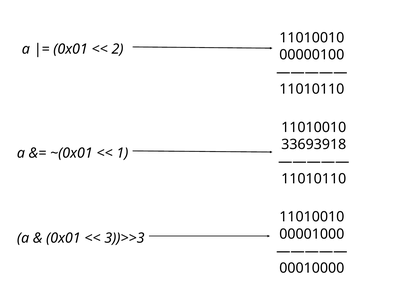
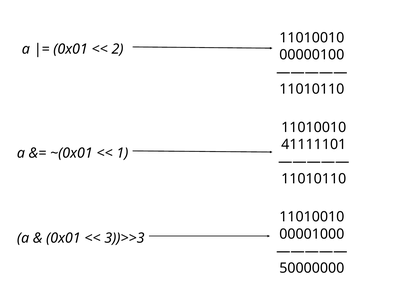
33693918: 33693918 -> 41111101
00010000: 00010000 -> 50000000
